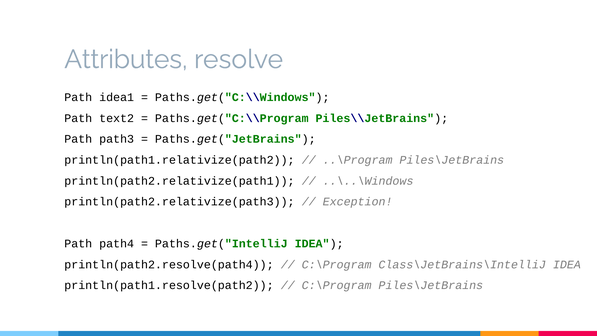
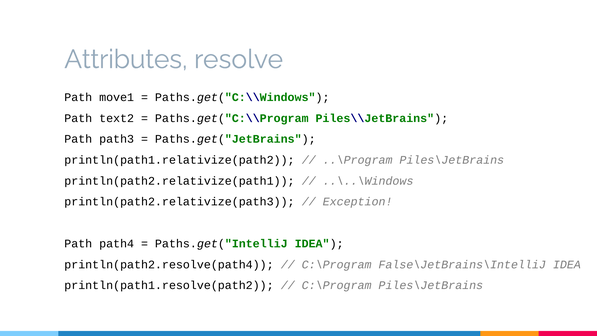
idea1: idea1 -> move1
Class\JetBrains\IntelliJ: Class\JetBrains\IntelliJ -> False\JetBrains\IntelliJ
